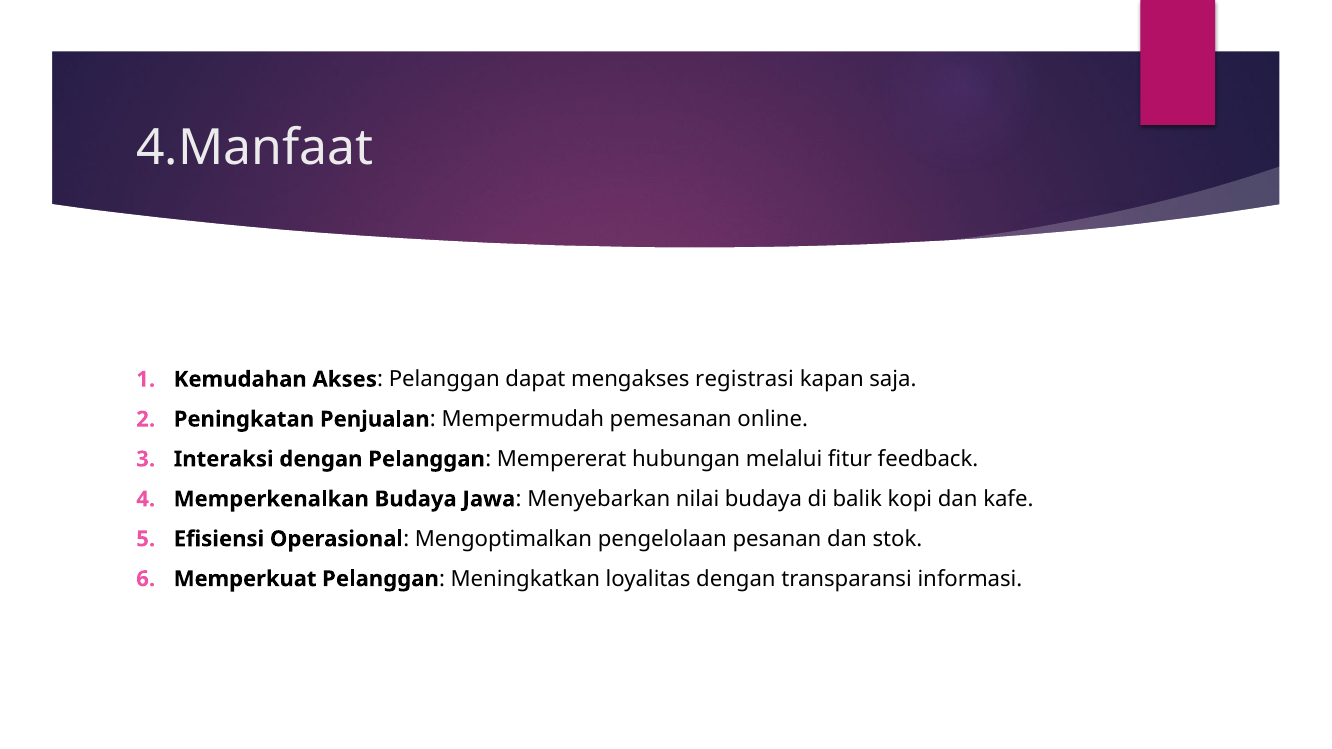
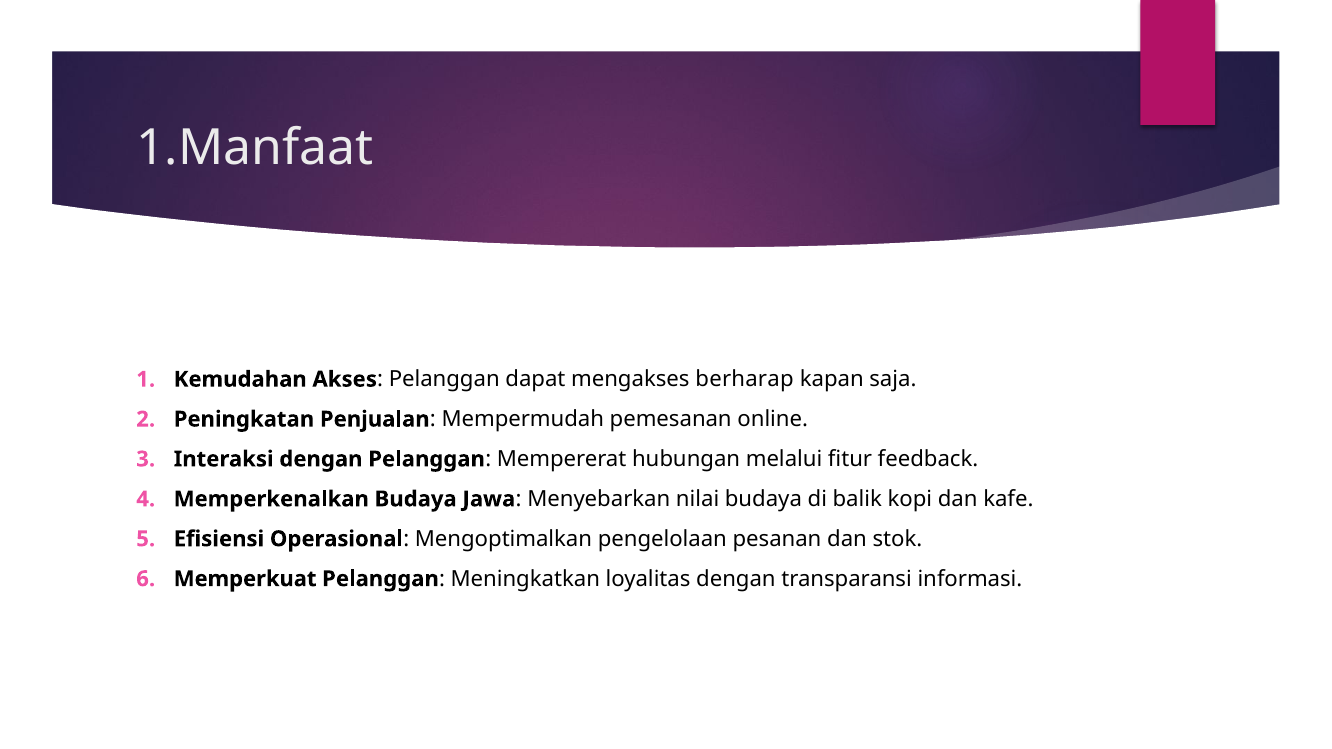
4.Manfaat: 4.Manfaat -> 1.Manfaat
registrasi: registrasi -> berharap
